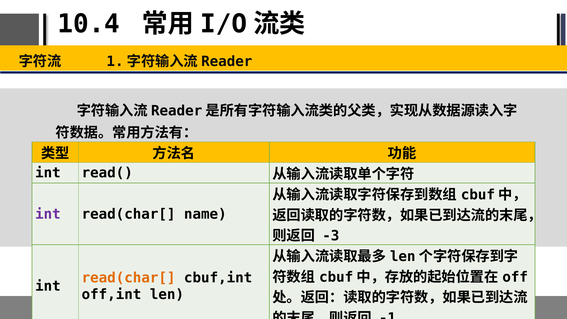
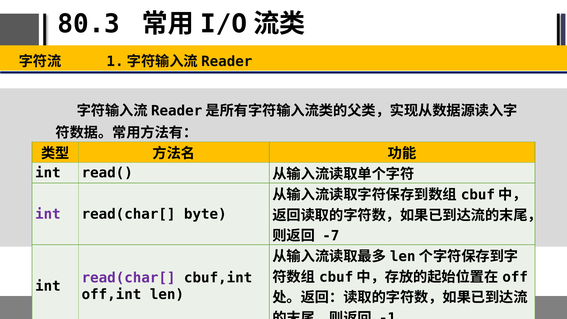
10.4: 10.4 -> 80.3
name: name -> byte
-3: -3 -> -7
read(char[ at (129, 278) colour: orange -> purple
